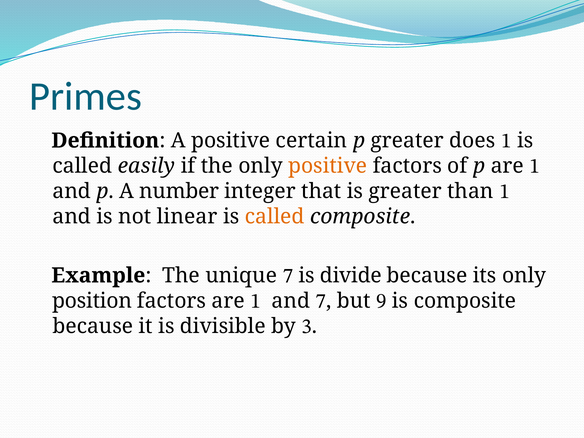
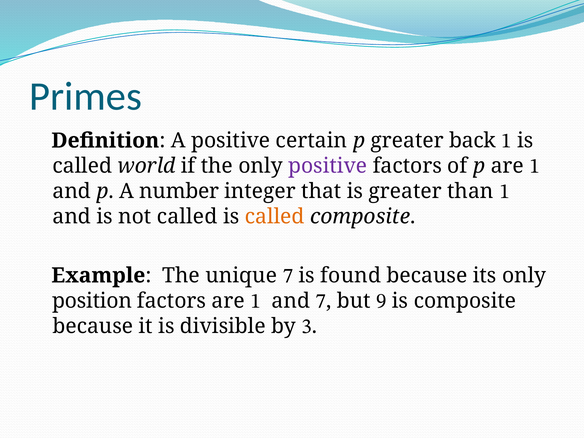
does: does -> back
easily: easily -> world
positive at (328, 166) colour: orange -> purple
not linear: linear -> called
divide: divide -> found
